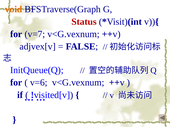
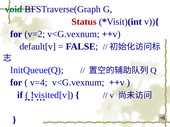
void colour: orange -> green
v=7: v=7 -> v=2
adjvex[v: adjvex[v -> default[v
v=6: v=6 -> v=4
